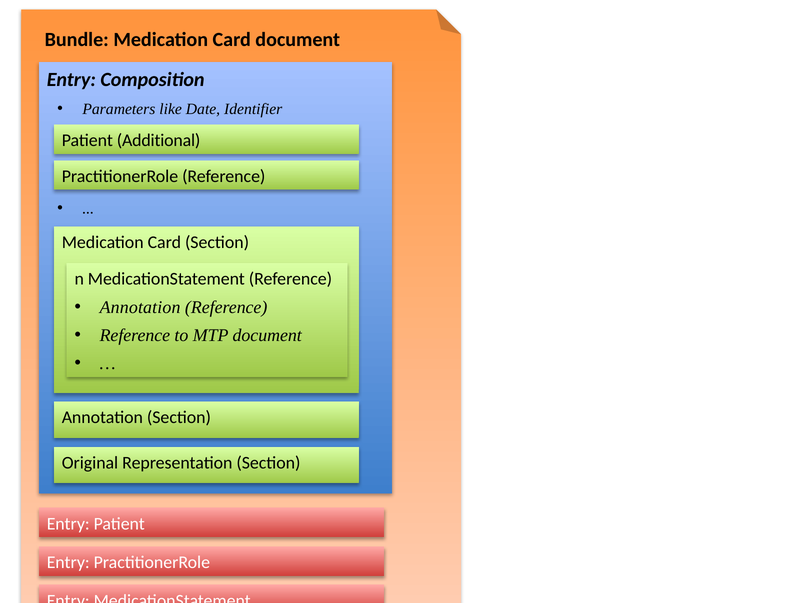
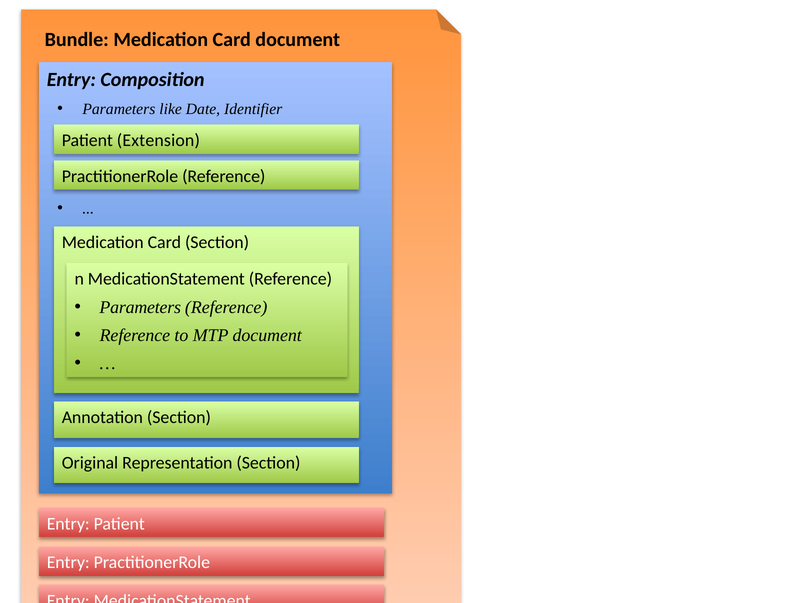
Additional: Additional -> Extension
Annotation at (140, 307): Annotation -> Parameters
